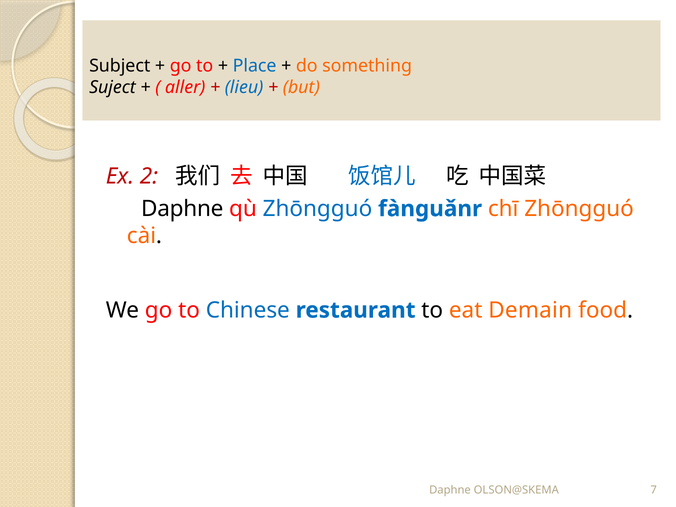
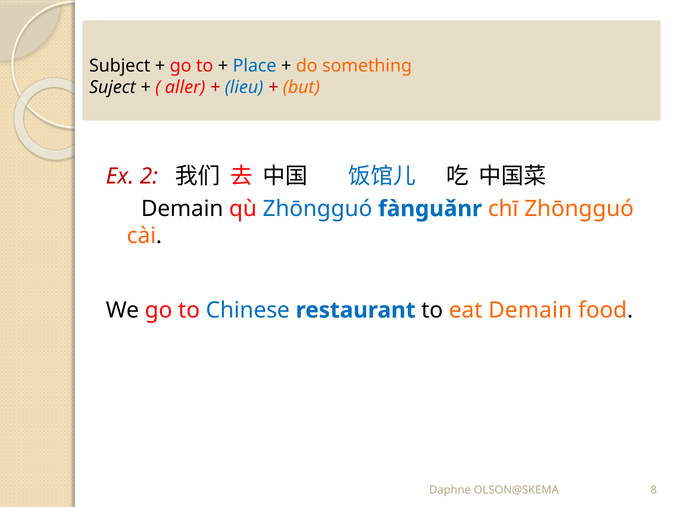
Daphne at (182, 209): Daphne -> Demain
7: 7 -> 8
